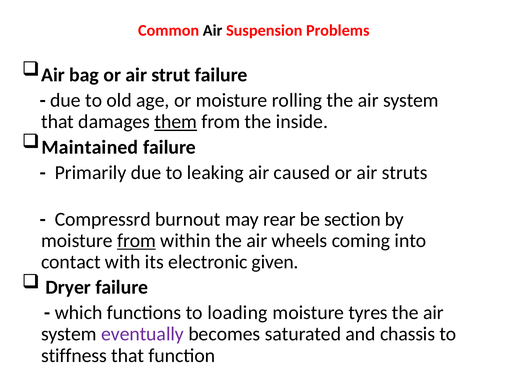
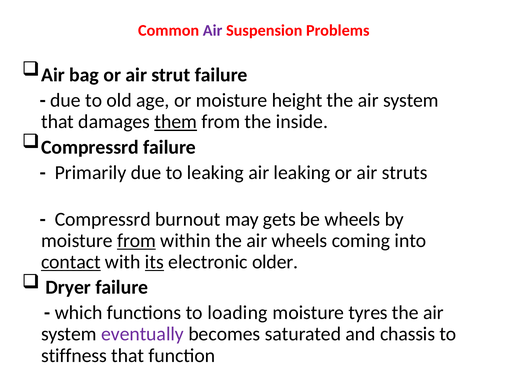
Air at (213, 30) colour: black -> purple
rolling: rolling -> height
Maintained at (90, 147): Maintained -> Compressrd
air caused: caused -> leaking
rear: rear -> gets
be section: section -> wheels
contact underline: none -> present
its underline: none -> present
given: given -> older
